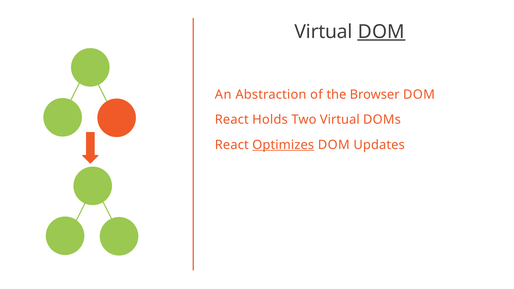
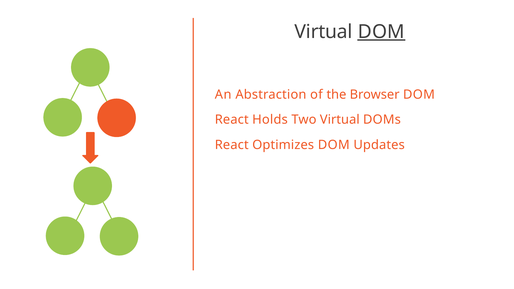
Optimizes underline: present -> none
